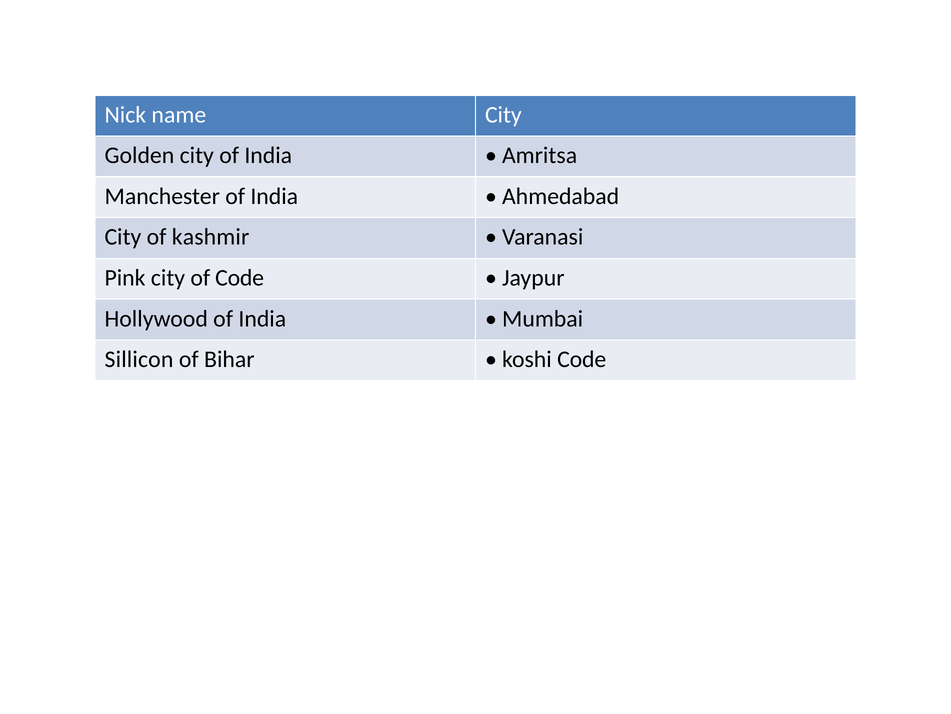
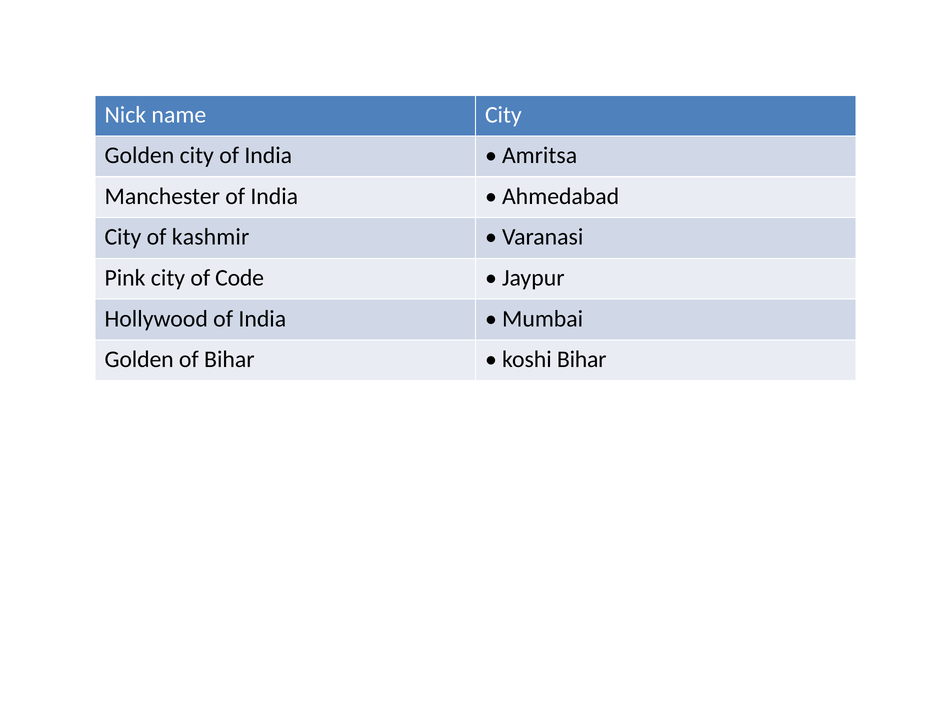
Sillicon at (139, 359): Sillicon -> Golden
koshi Code: Code -> Bihar
